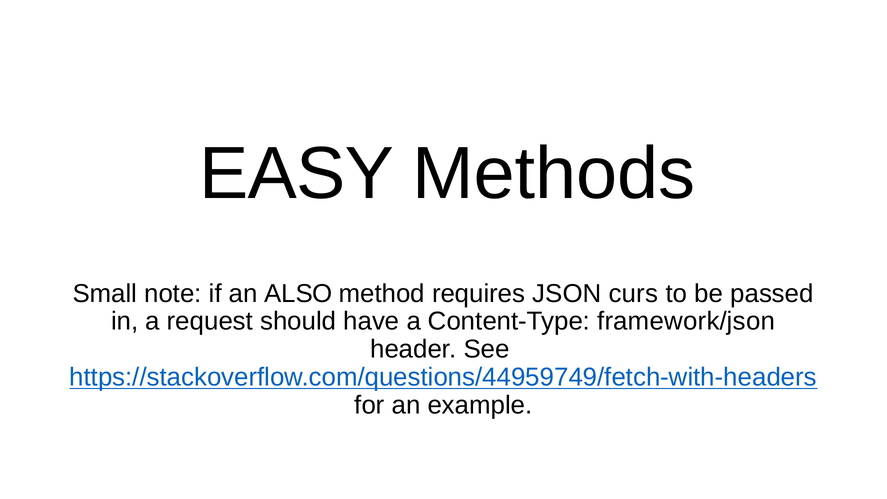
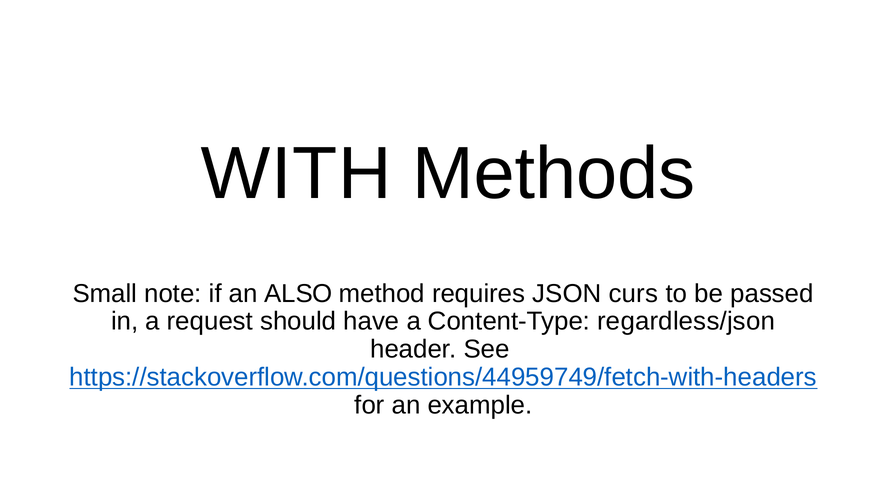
EASY: EASY -> WITH
framework/json: framework/json -> regardless/json
